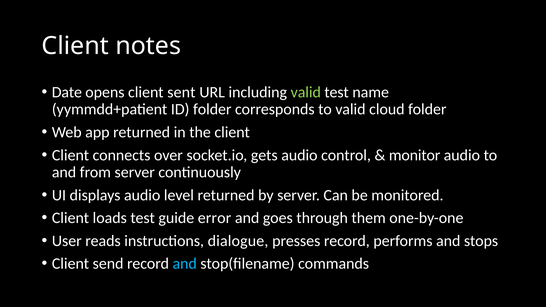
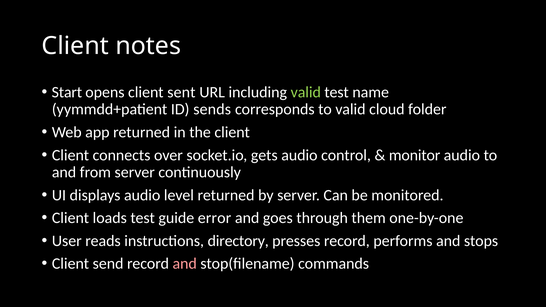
Date: Date -> Start
ID folder: folder -> sends
dialogue: dialogue -> directory
and at (185, 264) colour: light blue -> pink
